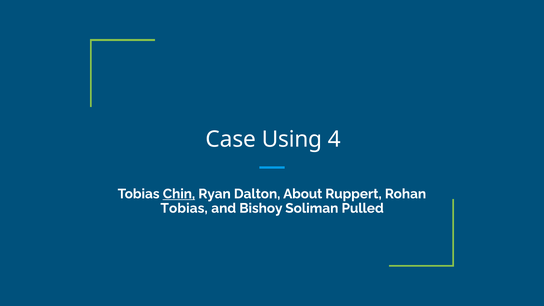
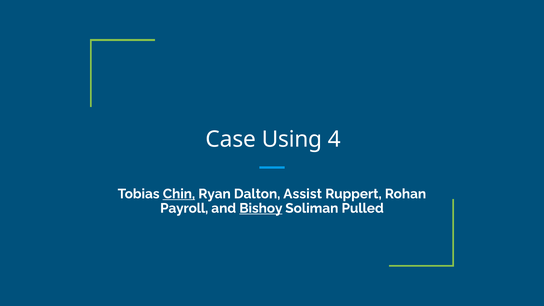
About: About -> Assist
Tobias at (184, 208): Tobias -> Payroll
Bishoy underline: none -> present
